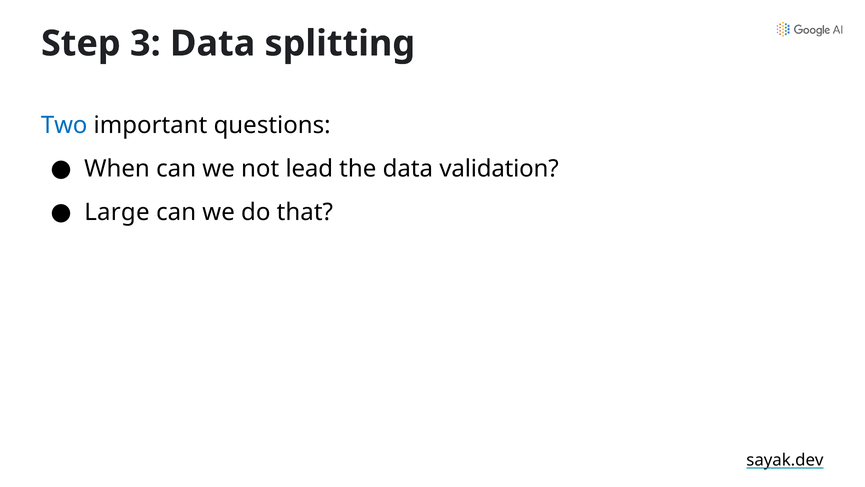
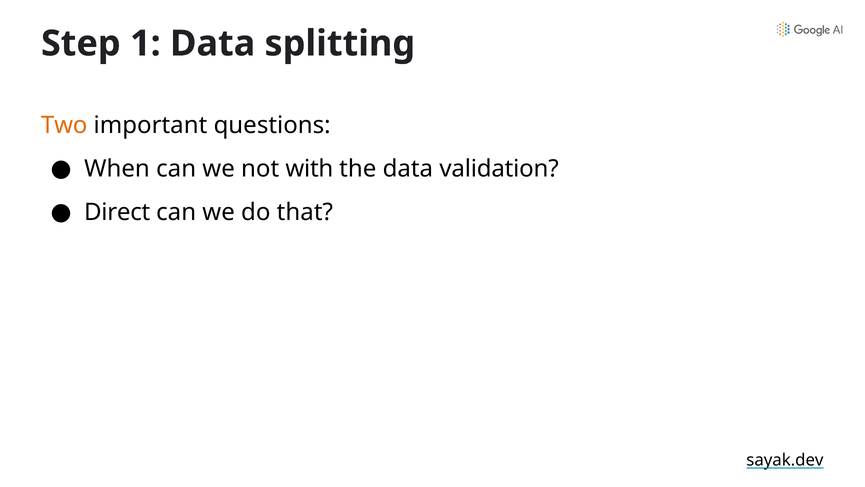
3: 3 -> 1
Two colour: blue -> orange
lead: lead -> with
Large: Large -> Direct
